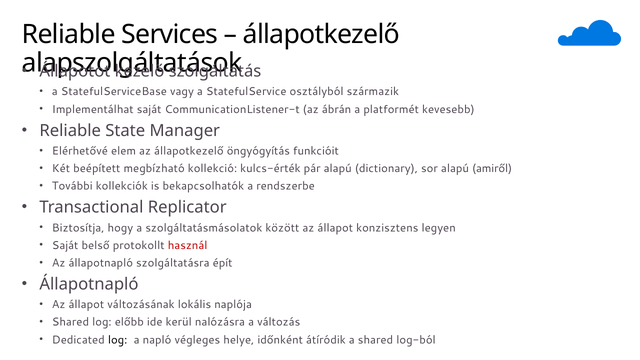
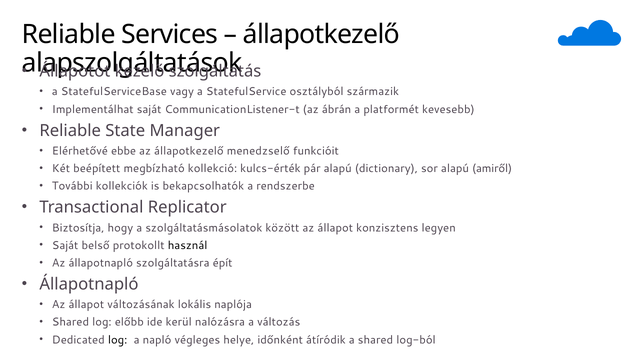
elem: elem -> ebbe
öngyógyítás: öngyógyítás -> menedzselő
használ colour: red -> black
